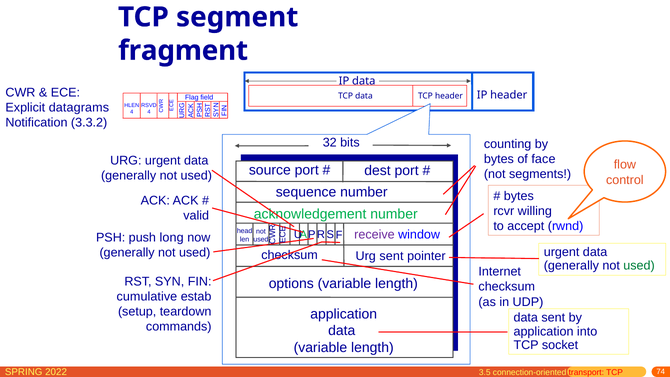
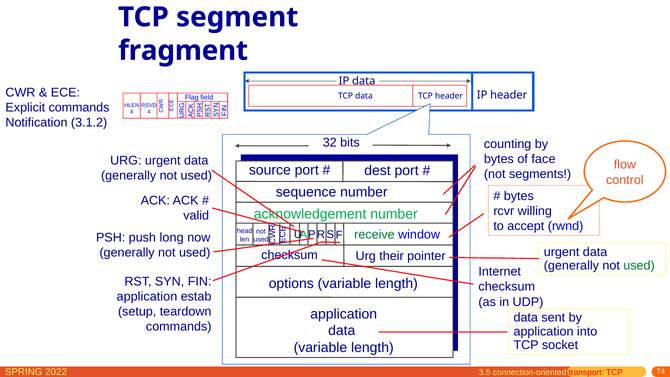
Explicit datagrams: datagrams -> commands
3.3.2: 3.3.2 -> 3.1.2
receive colour: purple -> green
Urg sent: sent -> their
cumulative at (147, 297): cumulative -> application
